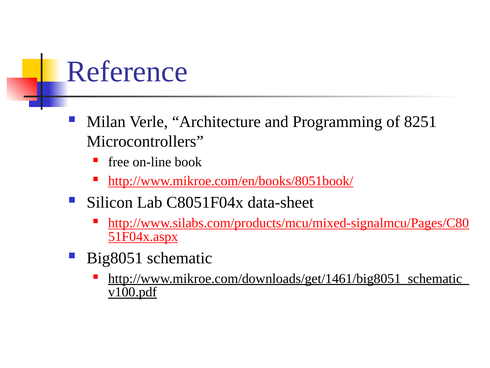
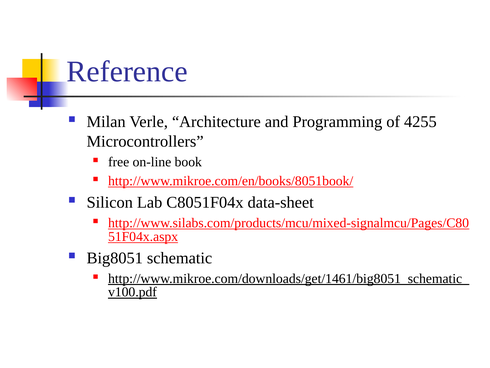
8251: 8251 -> 4255
